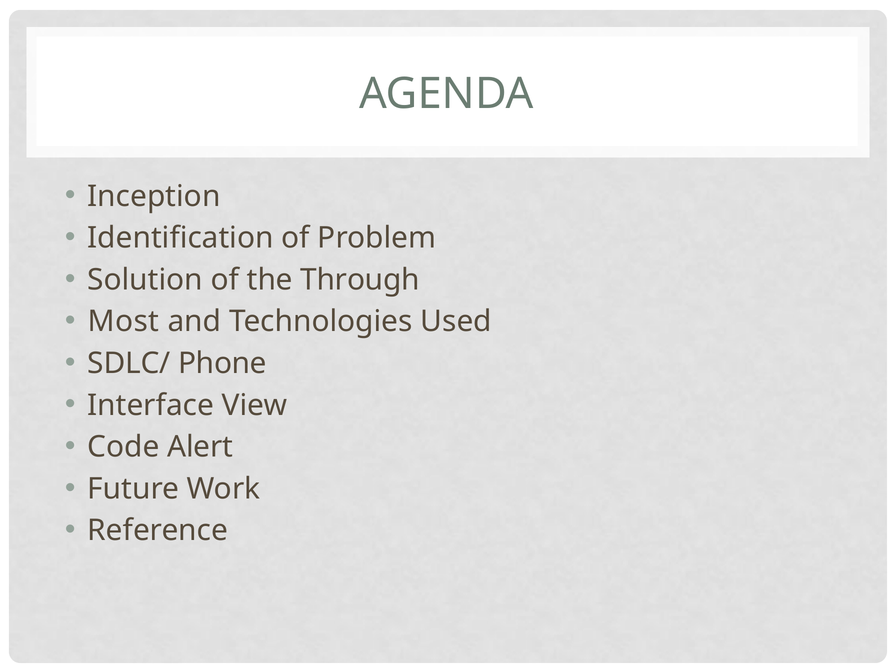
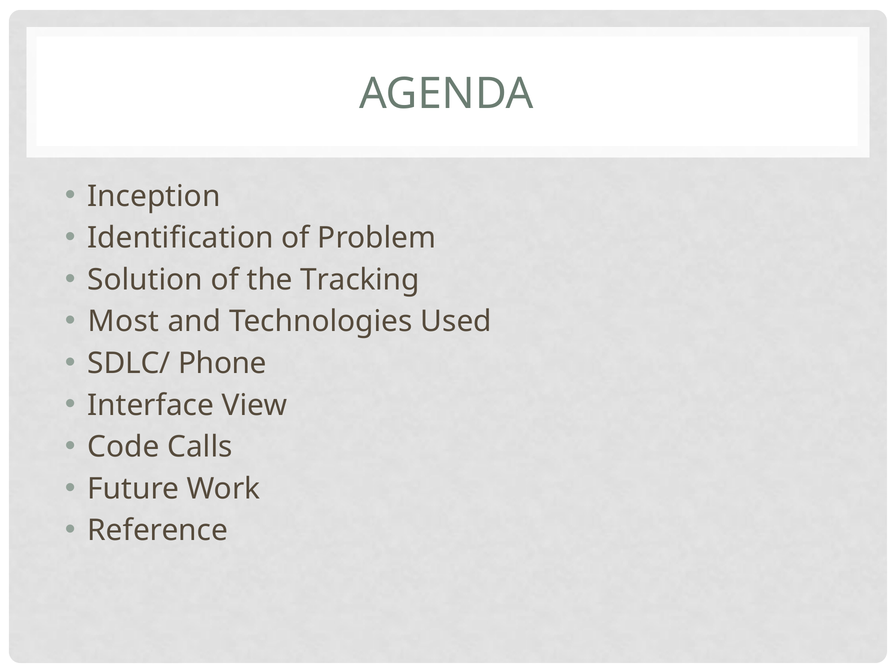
Through: Through -> Tracking
Alert: Alert -> Calls
